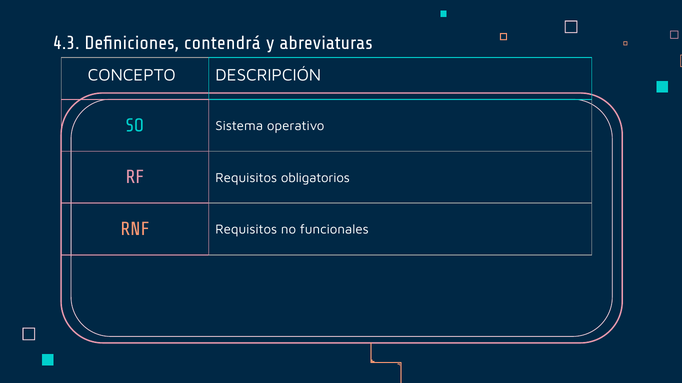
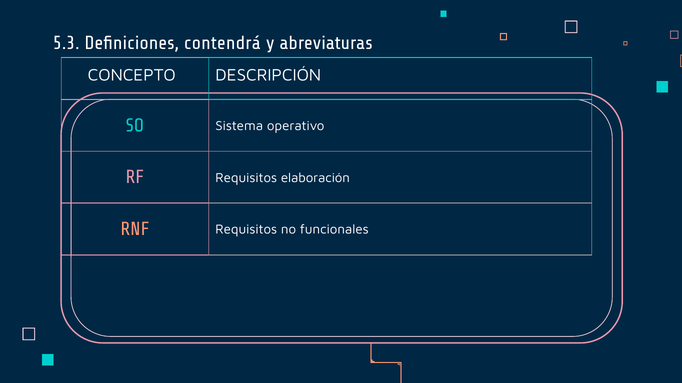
4.3: 4.3 -> 5.3
obligatorios: obligatorios -> elaboración
